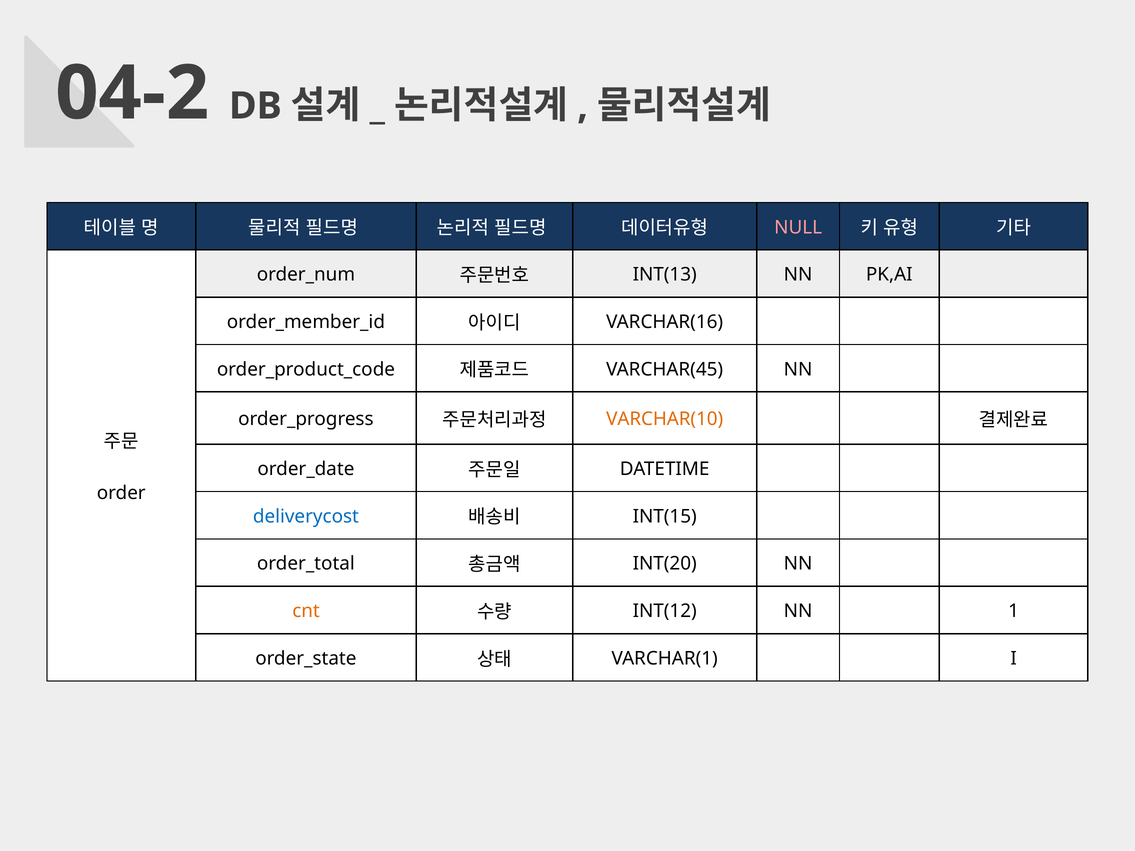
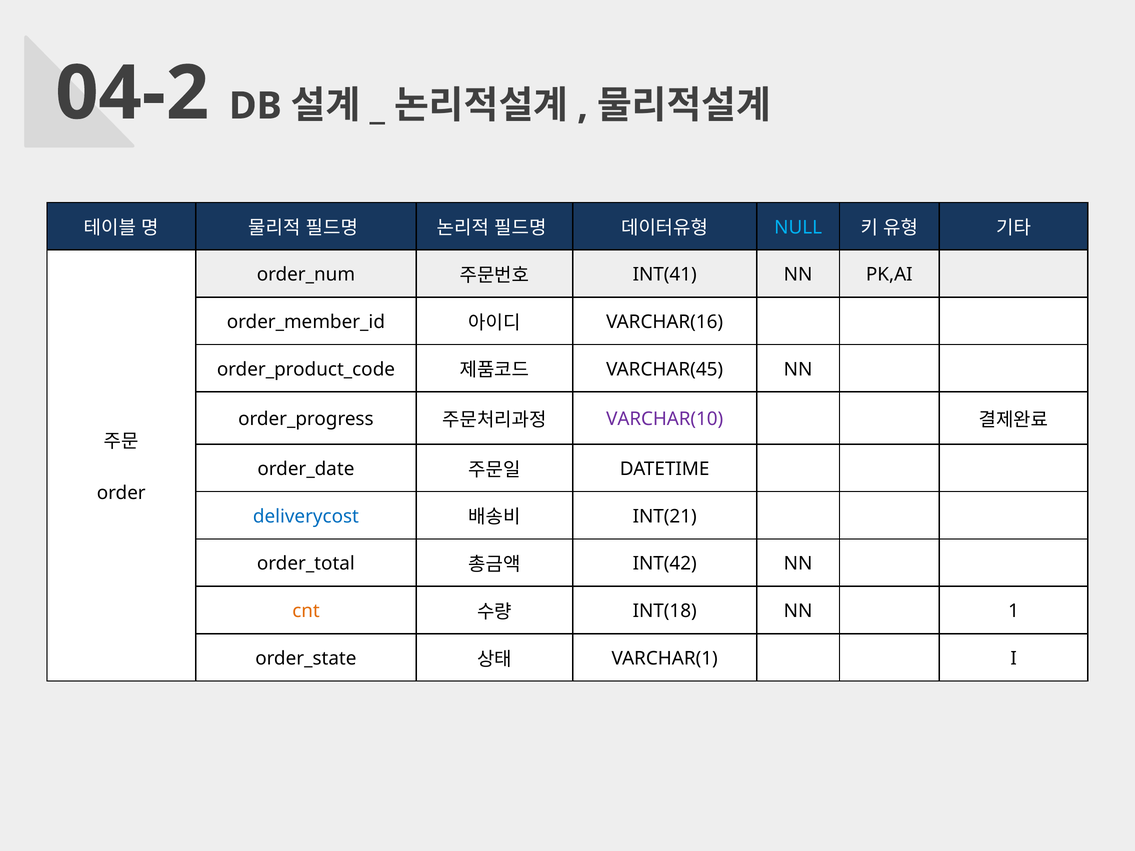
NULL colour: pink -> light blue
INT(13: INT(13 -> INT(41
VARCHAR(10 colour: orange -> purple
INT(15: INT(15 -> INT(21
INT(20: INT(20 -> INT(42
INT(12: INT(12 -> INT(18
